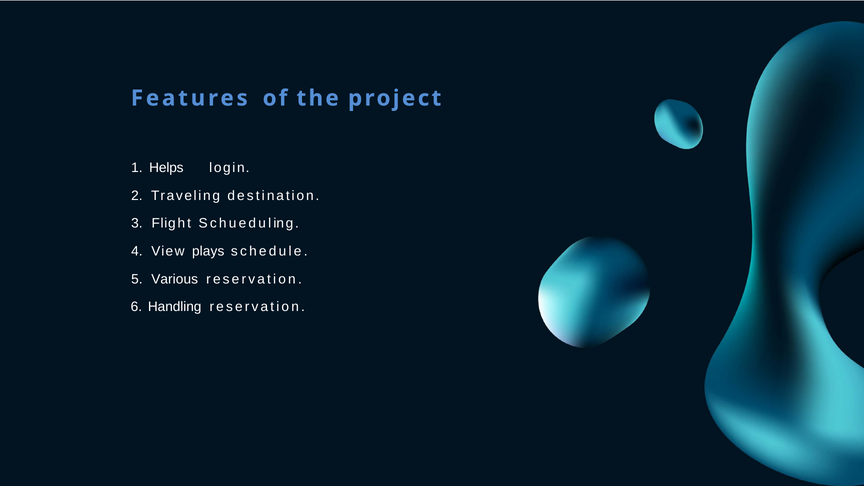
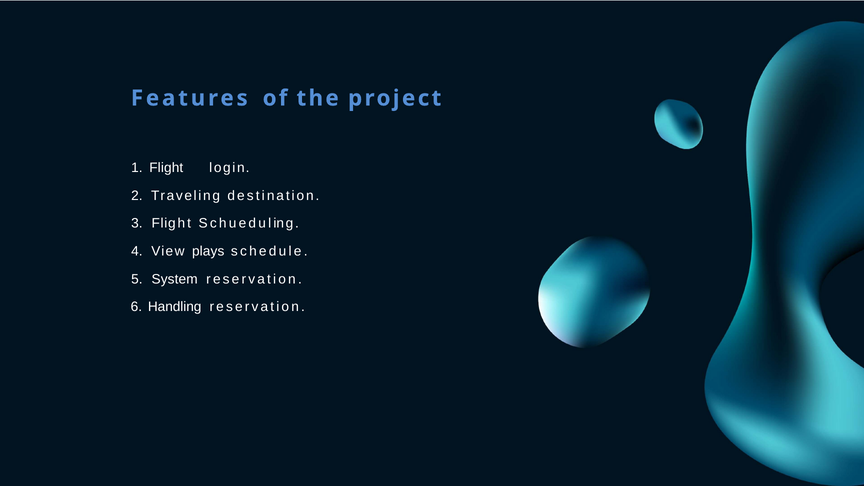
Helps at (166, 168): Helps -> Flight
Various: Various -> System
